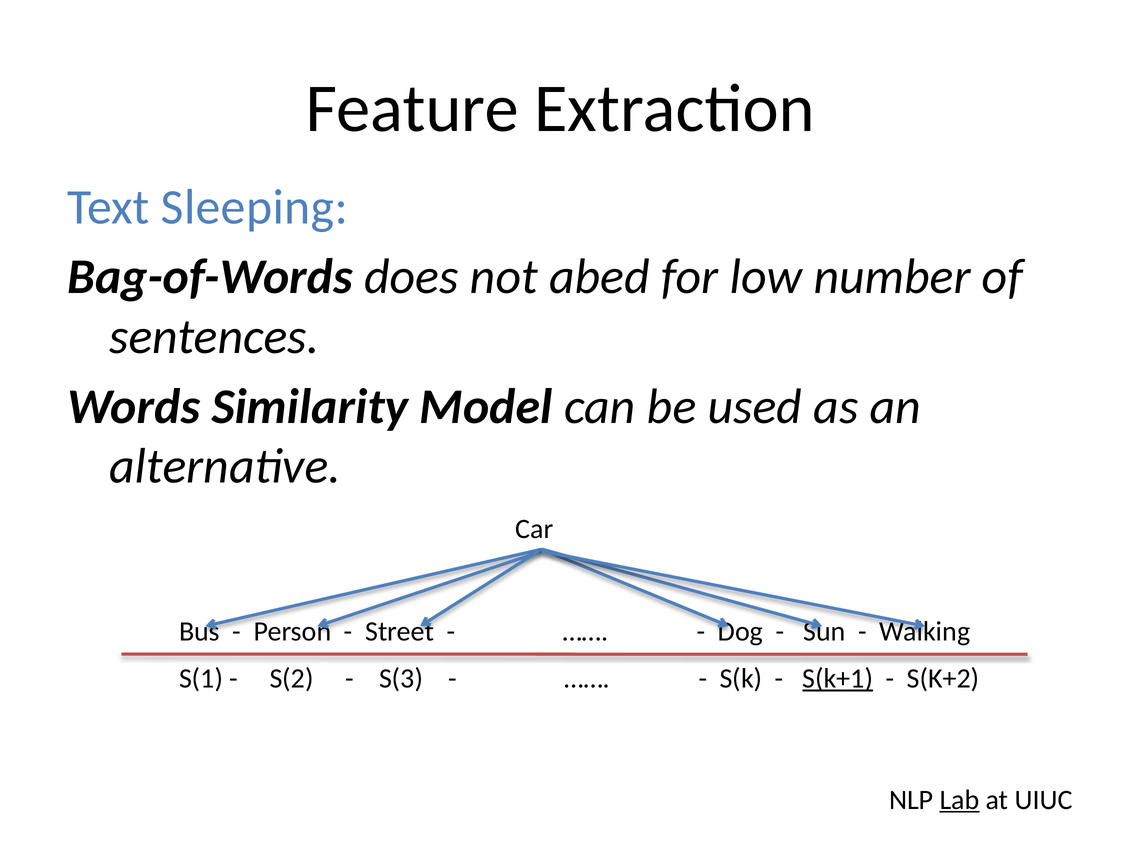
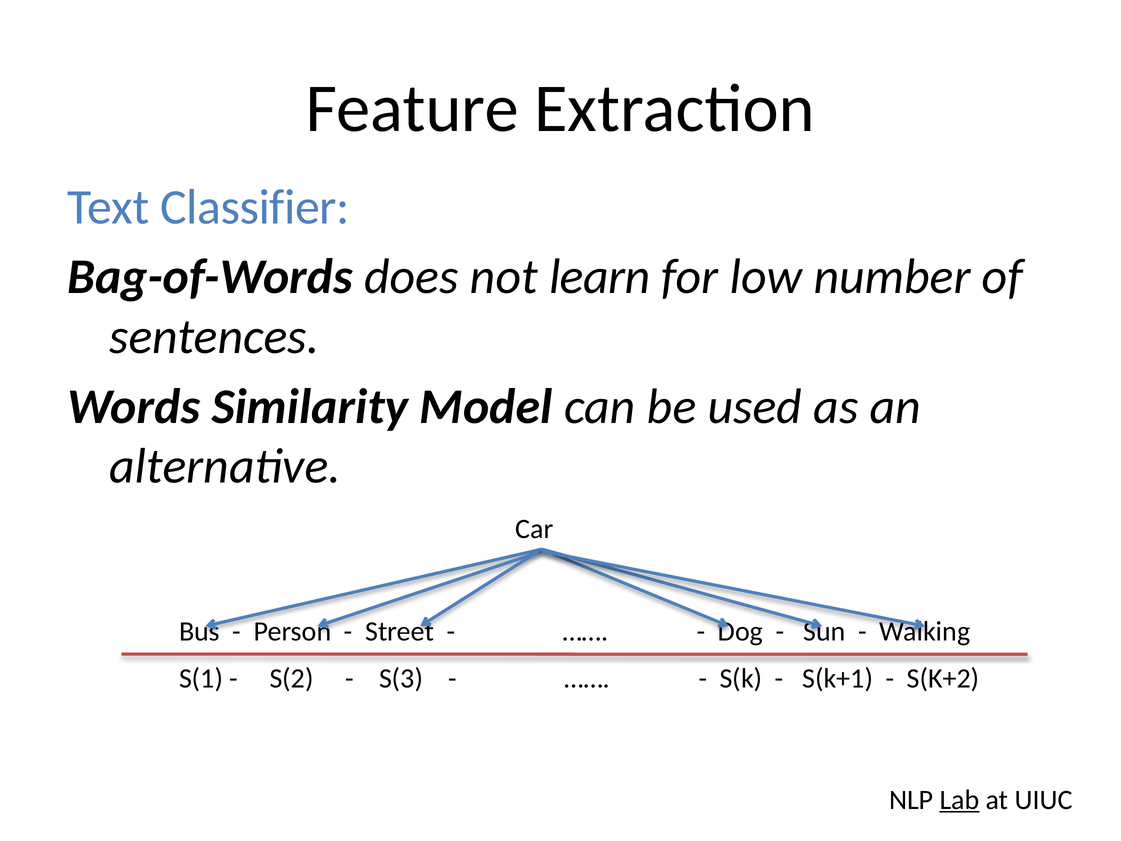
Sleeping: Sleeping -> Classifier
abed: abed -> learn
S(k+1 underline: present -> none
